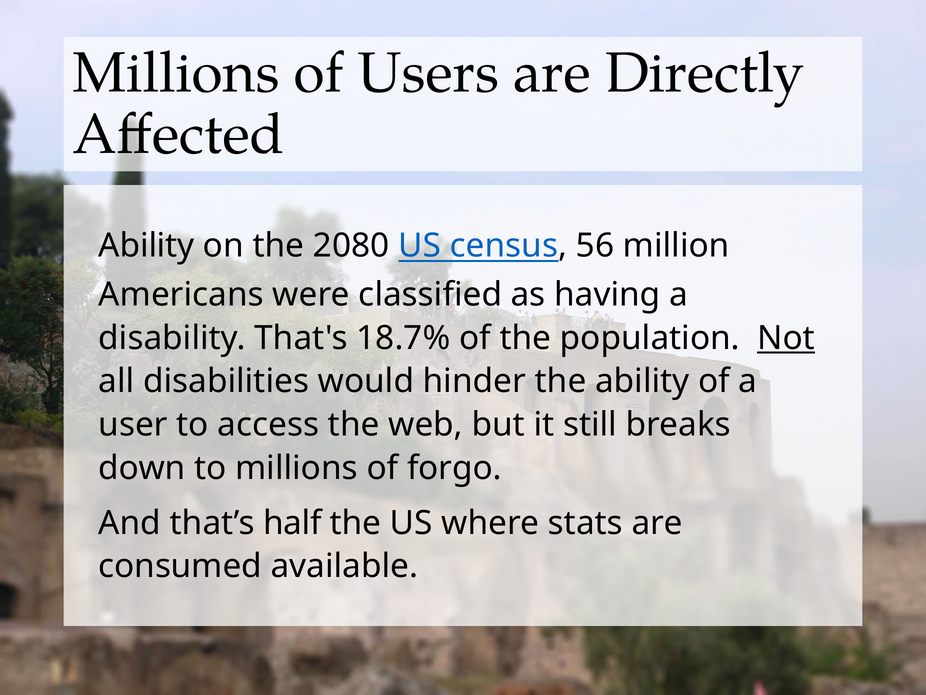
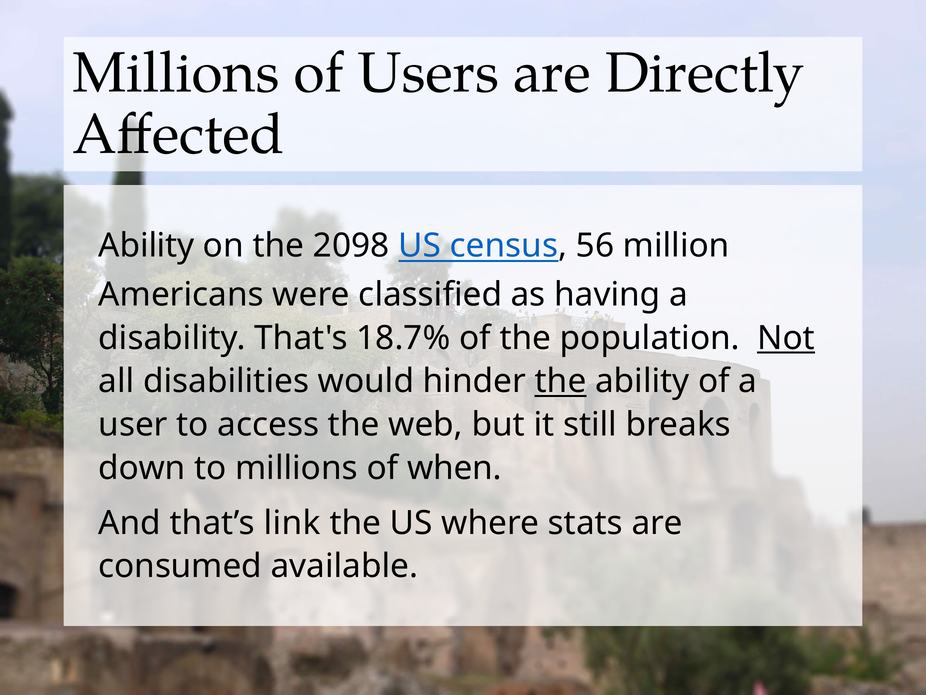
2080: 2080 -> 2098
the at (561, 381) underline: none -> present
forgo: forgo -> when
half: half -> link
